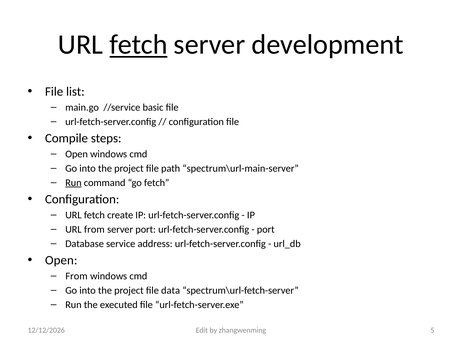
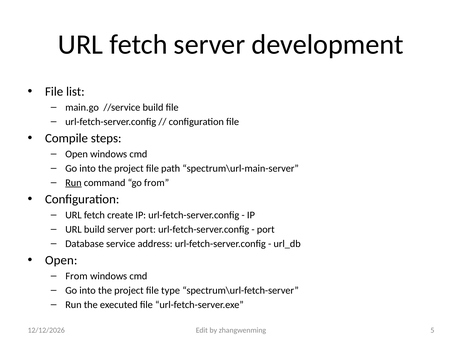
fetch at (139, 45) underline: present -> none
//service basic: basic -> build
go fetch: fetch -> from
URL from: from -> build
data: data -> type
